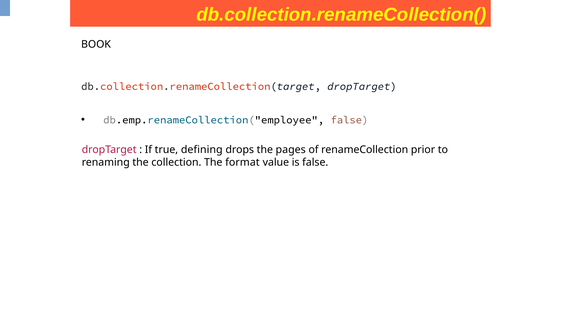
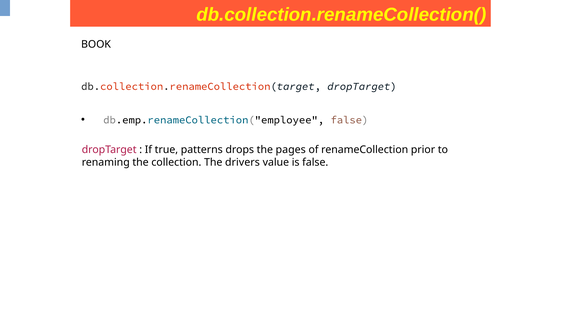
defining: defining -> patterns
format: format -> drivers
